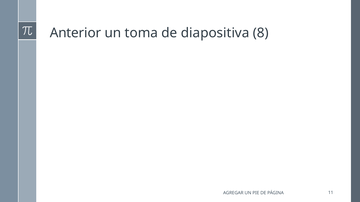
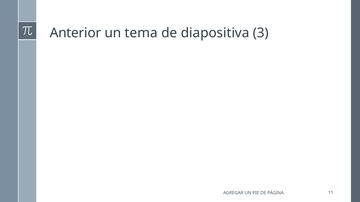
toma: toma -> tema
8: 8 -> 3
